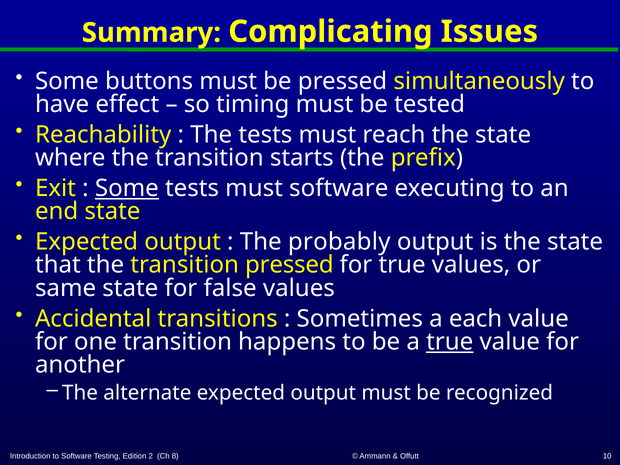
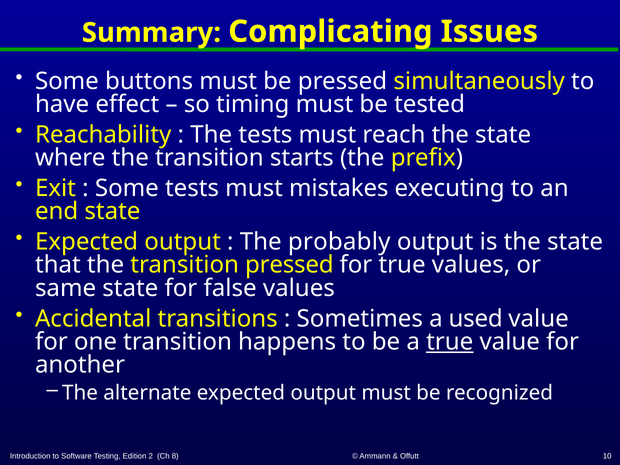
Some at (127, 188) underline: present -> none
must software: software -> mistakes
each: each -> used
